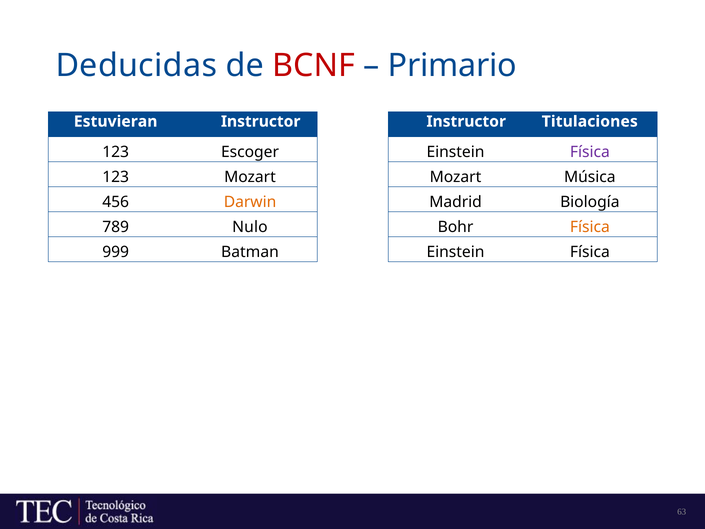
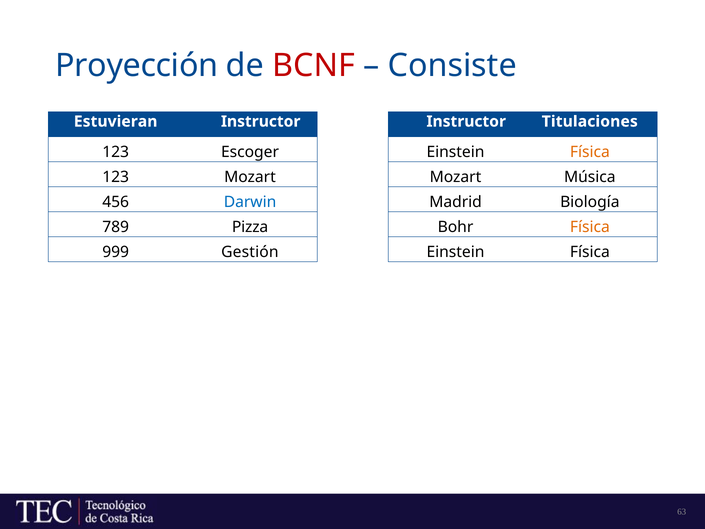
Deducidas: Deducidas -> Proyección
Primario: Primario -> Consiste
Física at (590, 152) colour: purple -> orange
Darwin colour: orange -> blue
Nulo: Nulo -> Pizza
Batman: Batman -> Gestión
